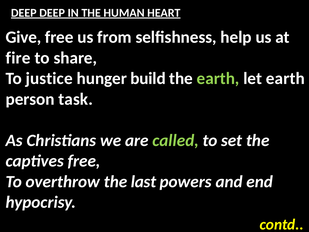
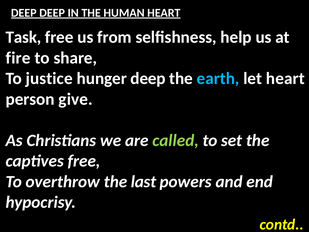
Give: Give -> Task
hunger build: build -> deep
earth at (218, 78) colour: light green -> light blue
let earth: earth -> heart
task: task -> give
